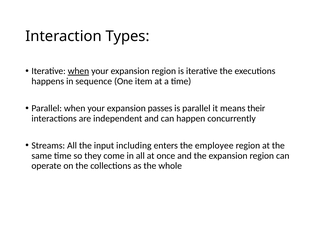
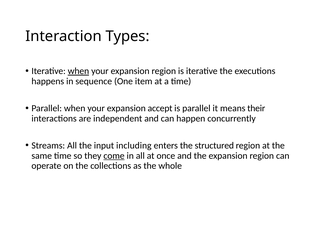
passes: passes -> accept
employee: employee -> structured
come underline: none -> present
